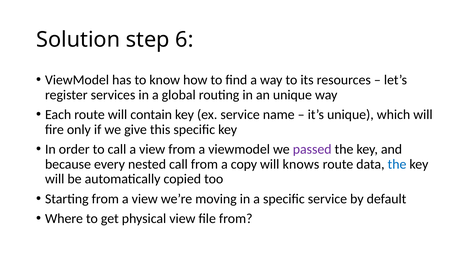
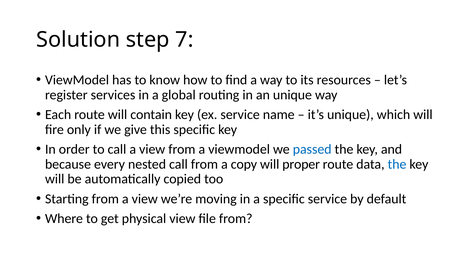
6: 6 -> 7
passed colour: purple -> blue
knows: knows -> proper
